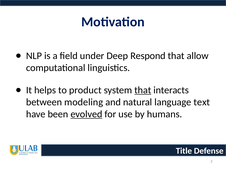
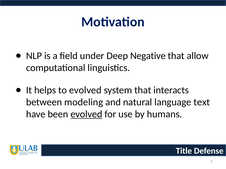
Respond: Respond -> Negative
to product: product -> evolved
that at (143, 90) underline: present -> none
